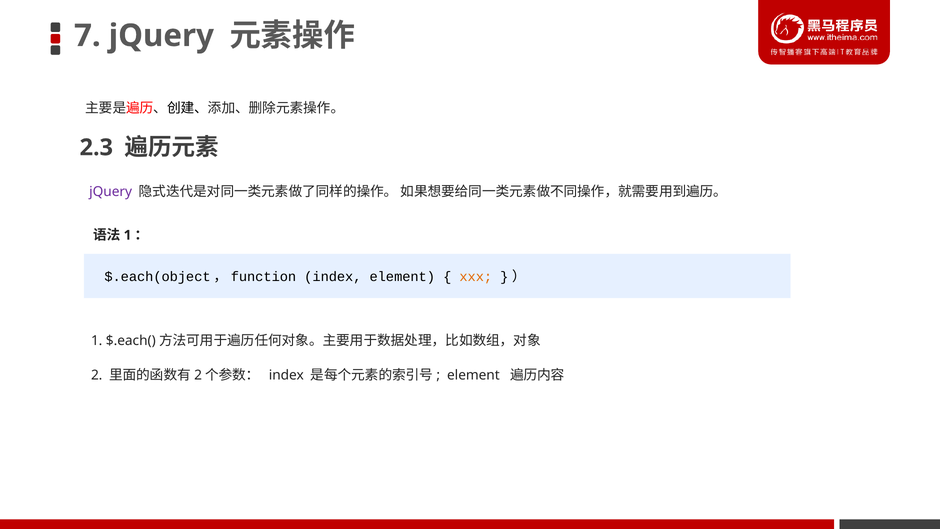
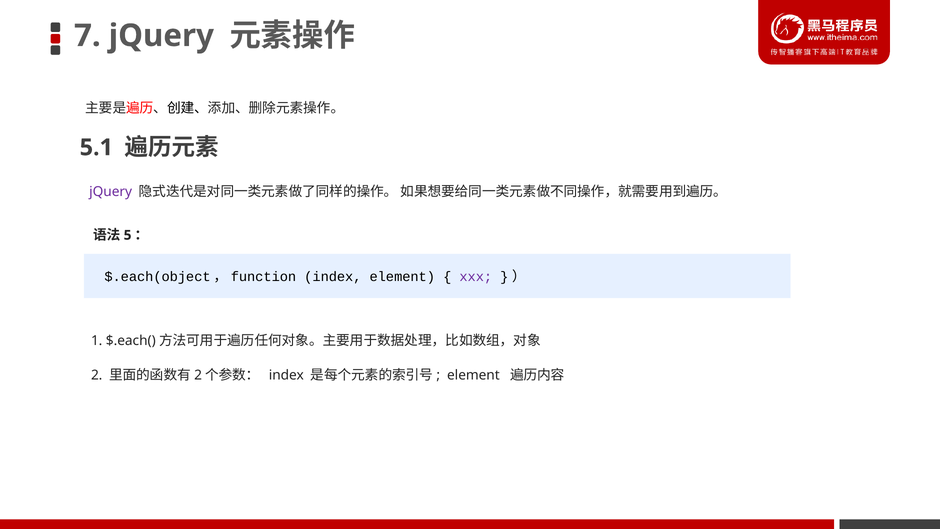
2.3: 2.3 -> 5.1
1 at (128, 235): 1 -> 5
xxx colour: orange -> purple
